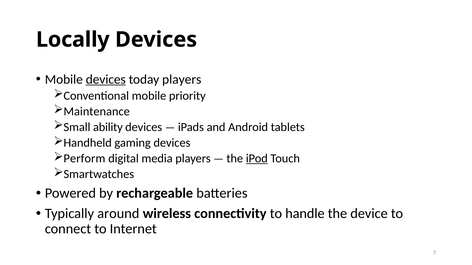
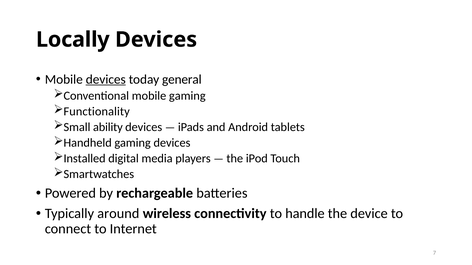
today players: players -> general
mobile priority: priority -> gaming
Maintenance: Maintenance -> Functionality
Perform: Perform -> Installed
iPod underline: present -> none
